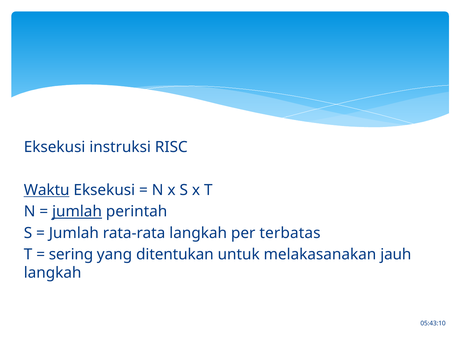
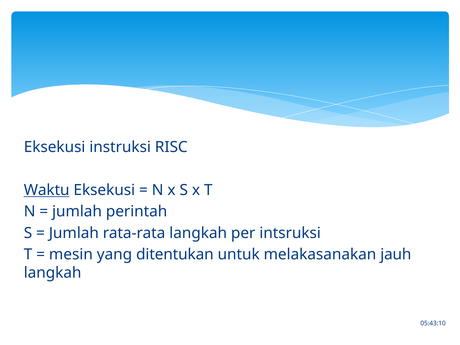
jumlah at (77, 212) underline: present -> none
terbatas: terbatas -> intsruksi
sering: sering -> mesin
